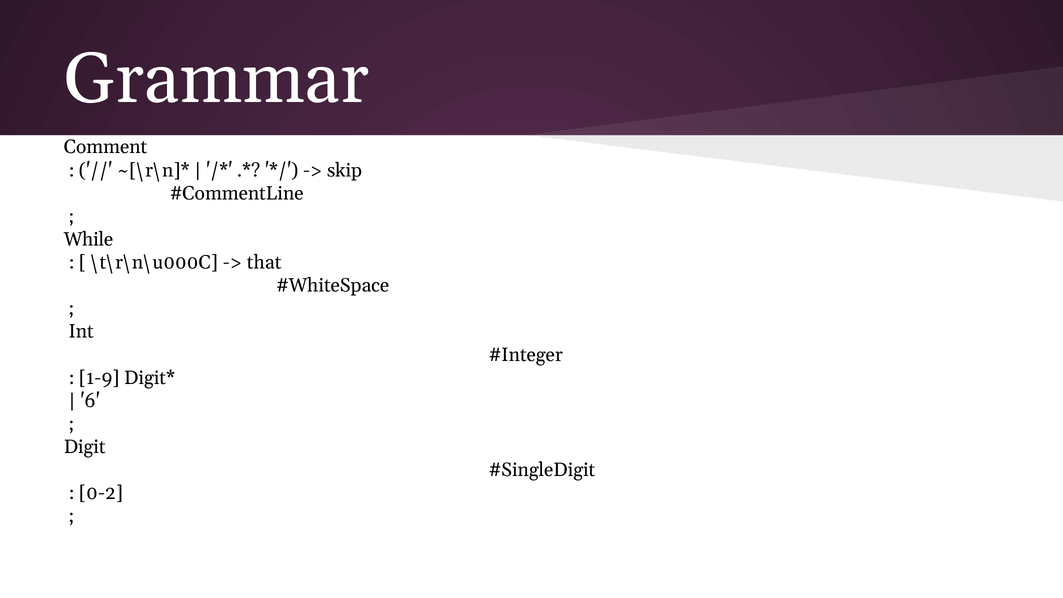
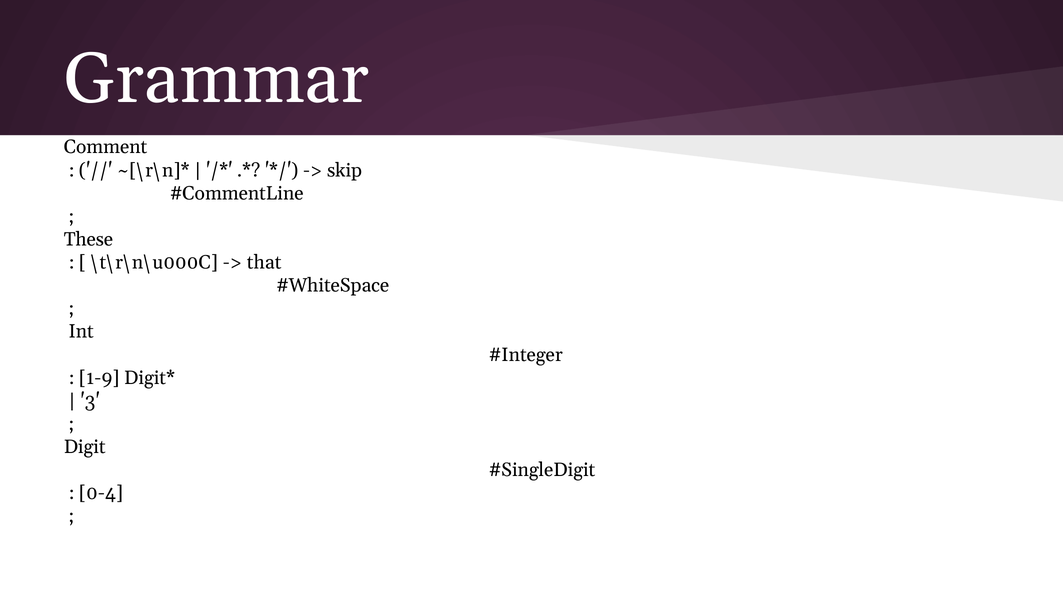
While: While -> These
6: 6 -> 3
0-2: 0-2 -> 0-4
